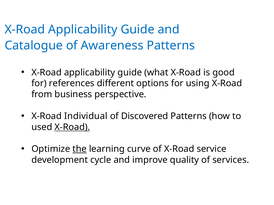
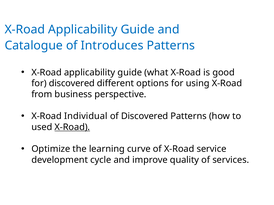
Awareness: Awareness -> Introduces
for references: references -> discovered
the underline: present -> none
